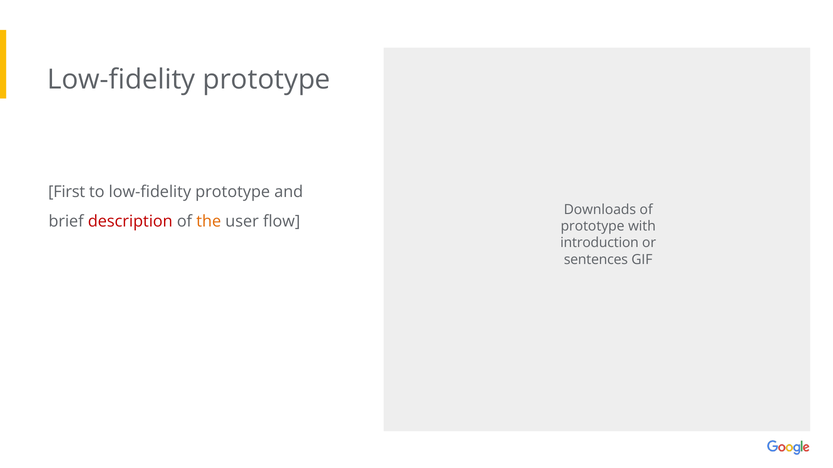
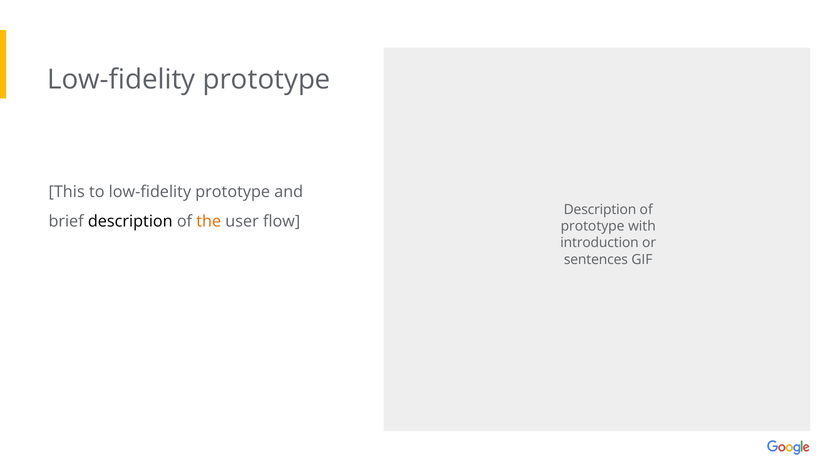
First: First -> This
Downloads at (600, 210): Downloads -> Description
description at (130, 221) colour: red -> black
